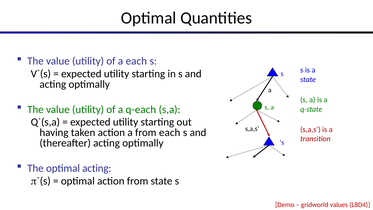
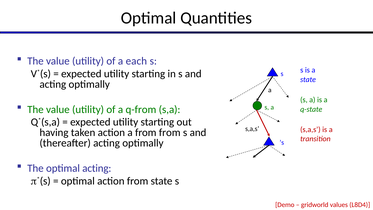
q-each: q-each -> q-from
from each: each -> from
